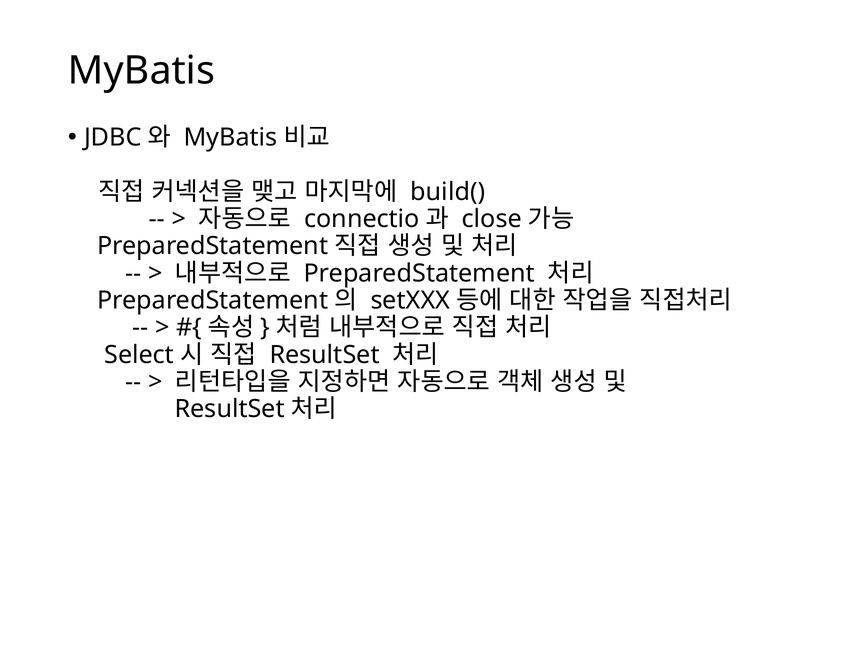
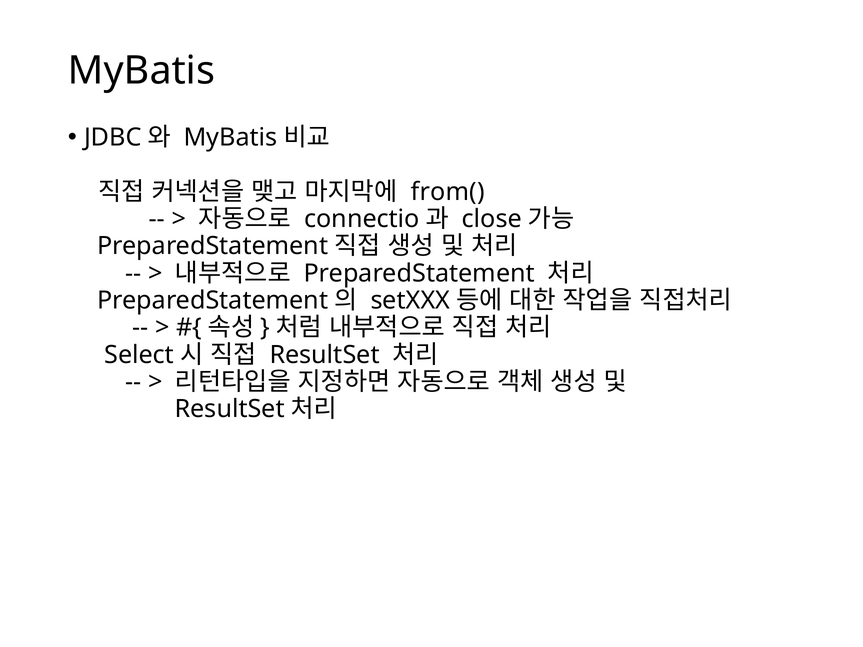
build(: build( -> from(
